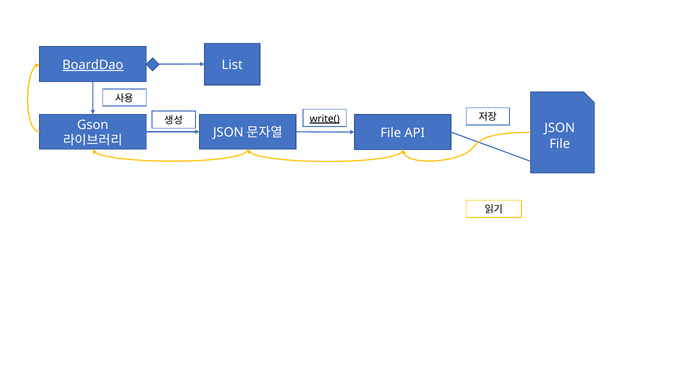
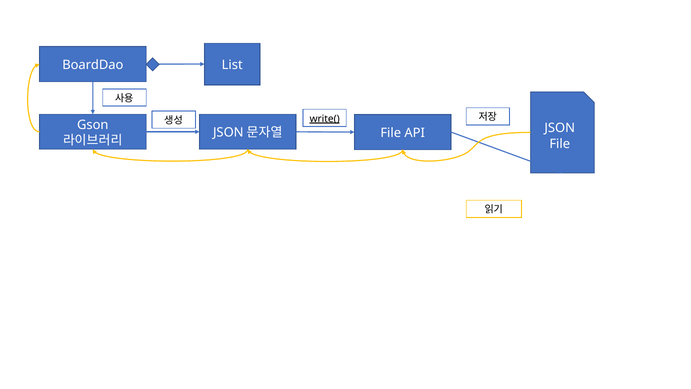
BoardDao underline: present -> none
